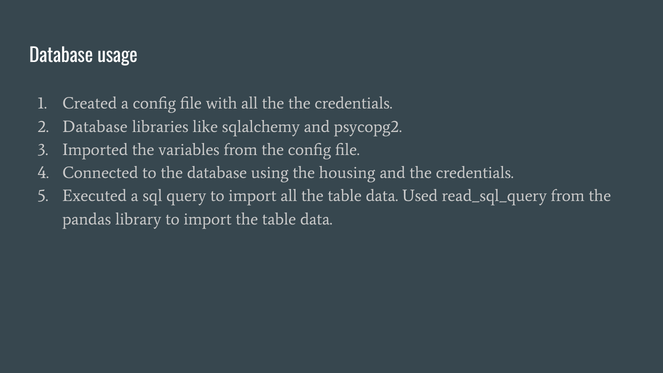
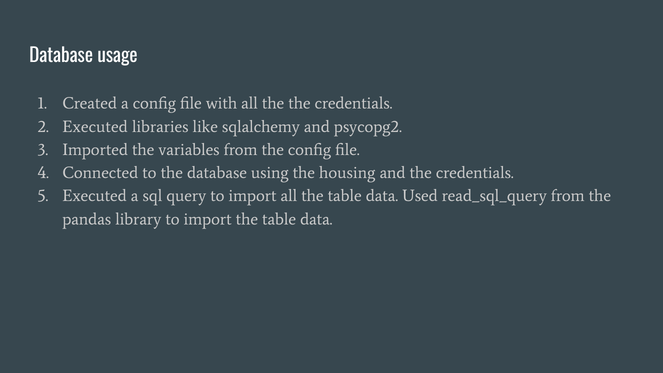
Database at (95, 127): Database -> Executed
